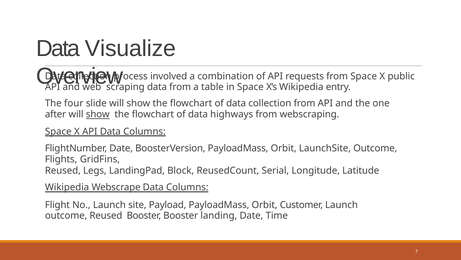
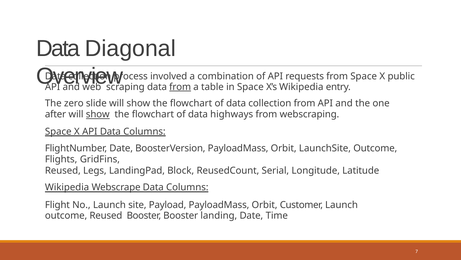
Visualize: Visualize -> Diagonal
from at (180, 87) underline: none -> present
four: four -> zero
